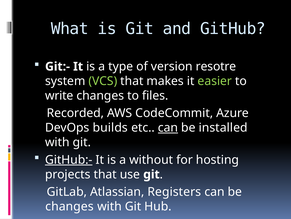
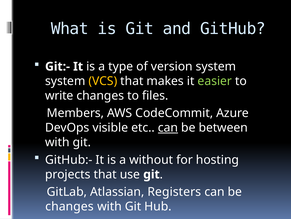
version resotre: resotre -> system
VCS colour: light green -> yellow
Recorded: Recorded -> Members
builds: builds -> visible
installed: installed -> between
GitHub:- underline: present -> none
